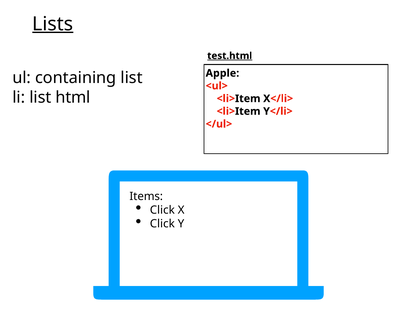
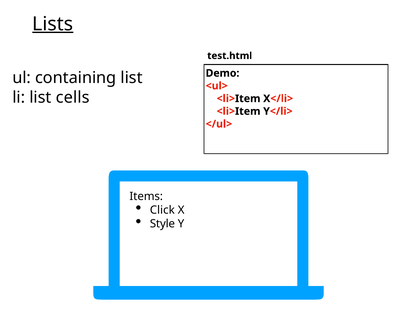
test.html underline: present -> none
Apple: Apple -> Demo
html: html -> cells
Click at (162, 224): Click -> Style
